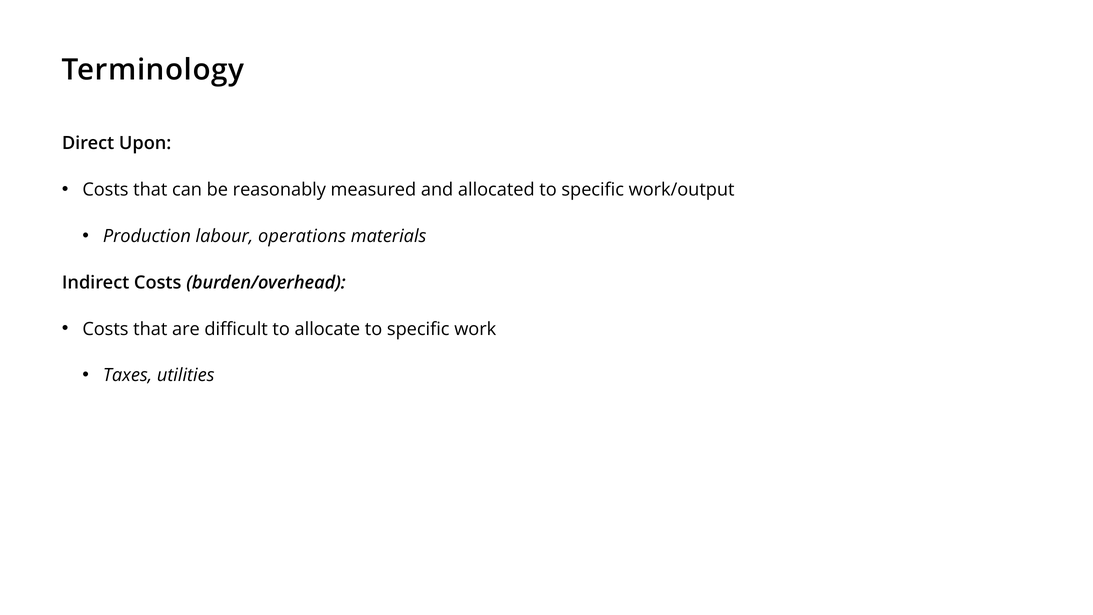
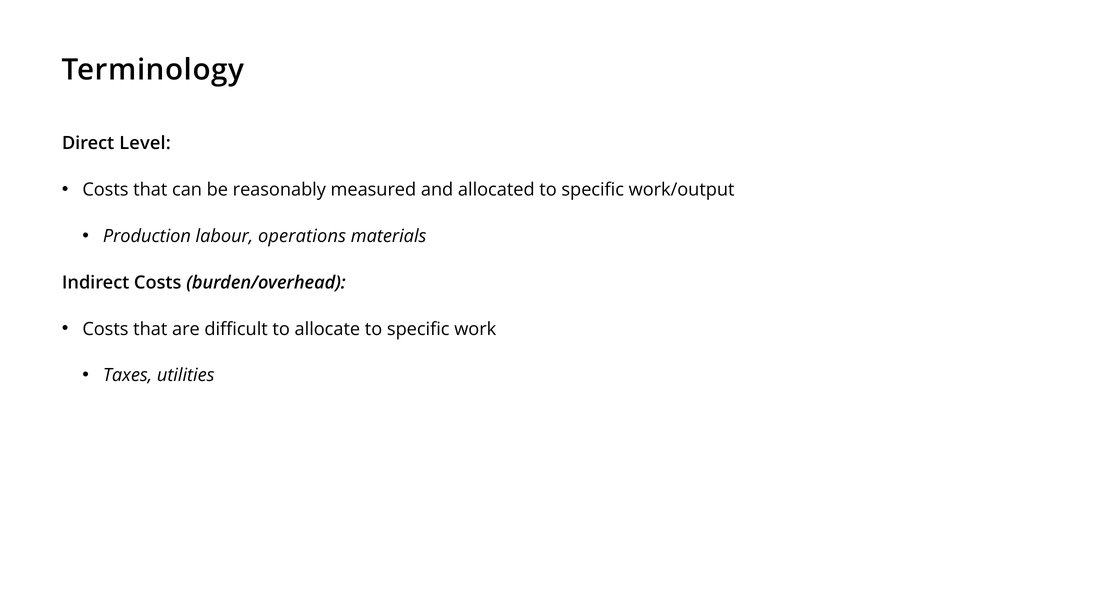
Upon: Upon -> Level
